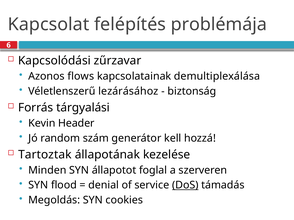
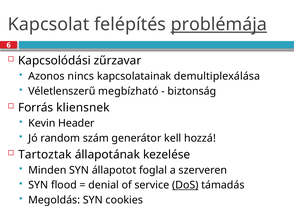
problémája underline: none -> present
flows: flows -> nincs
lezárásához: lezárásához -> megbízható
tárgyalási: tárgyalási -> kliensnek
